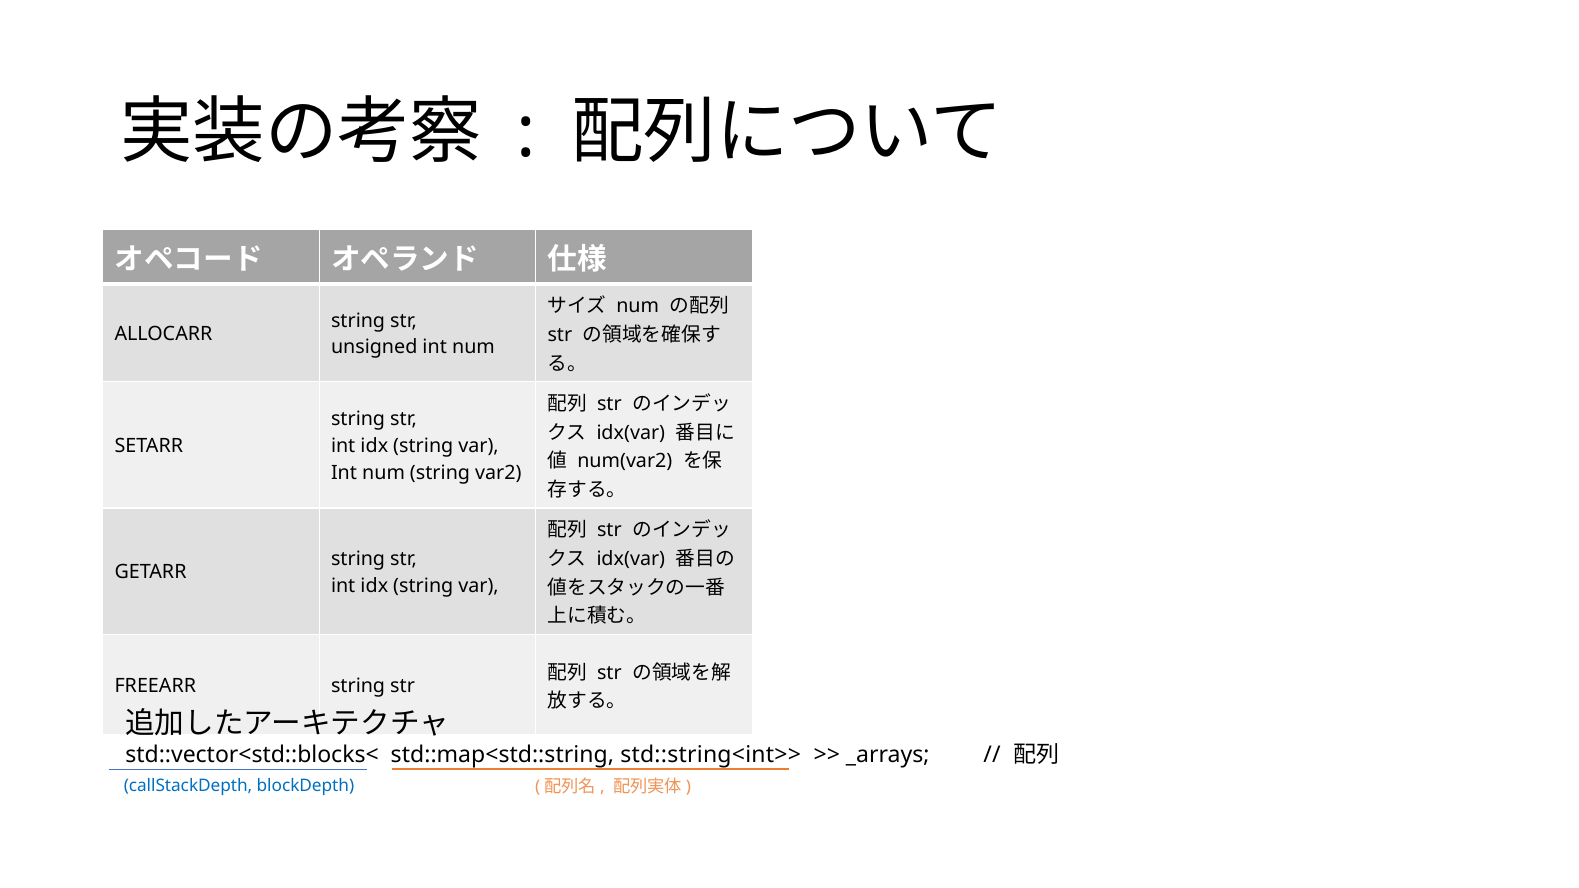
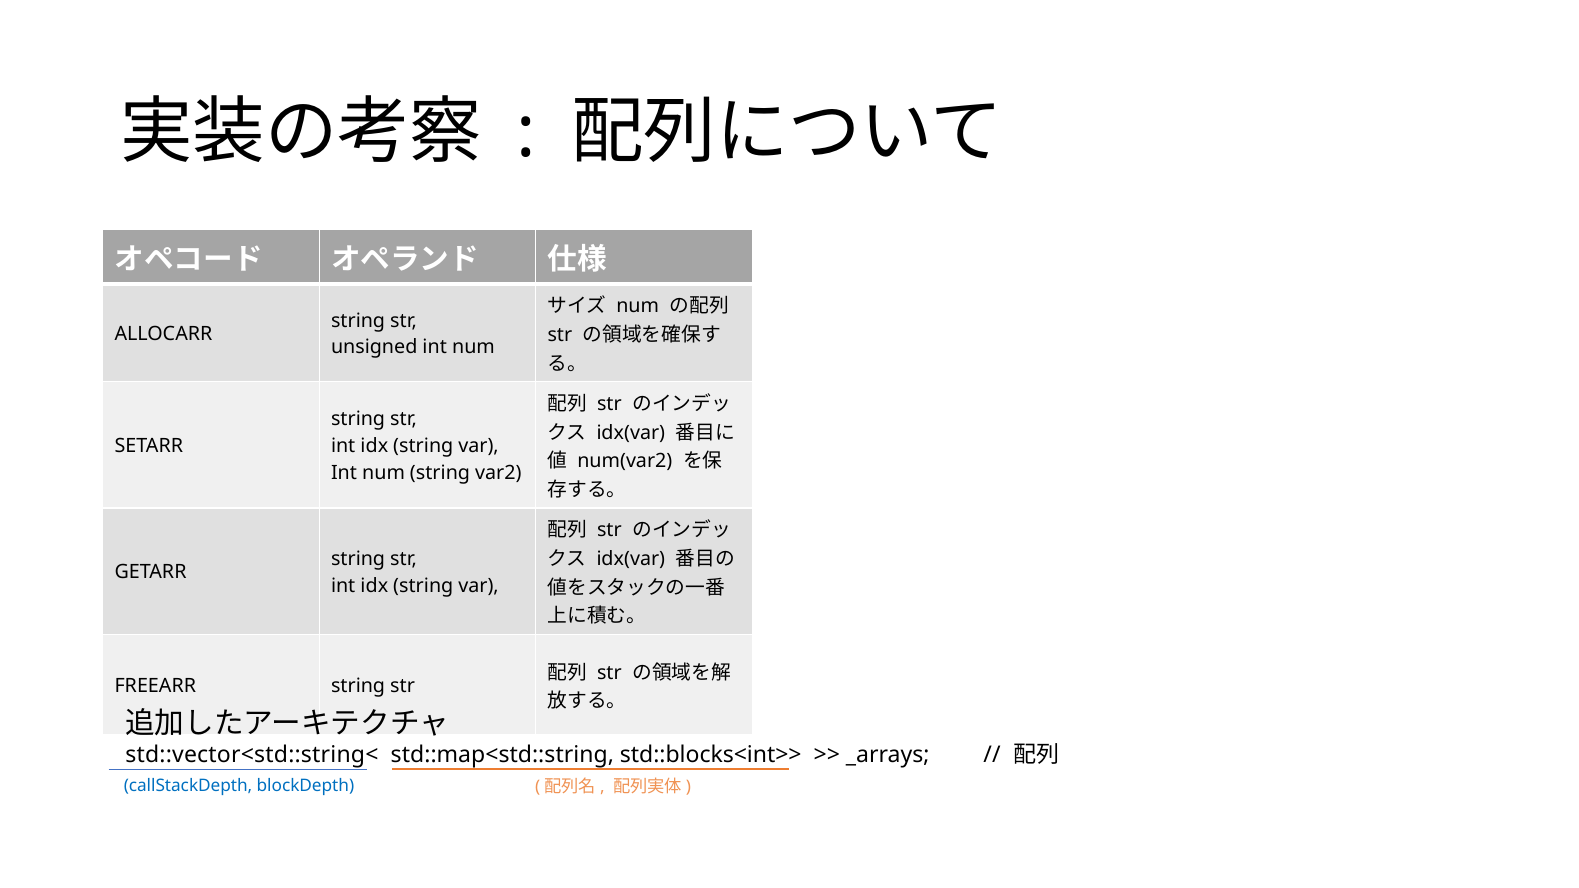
std::vector<std::blocks<: std::vector<std::blocks< -> std::vector<std::string<
std::string<int>>: std::string<int>> -> std::blocks<int>>
